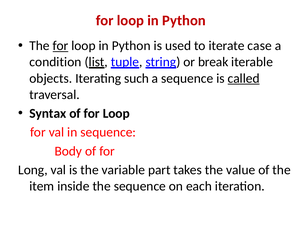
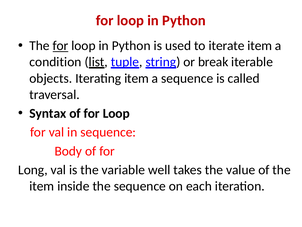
iterate case: case -> item
Iterating such: such -> item
called underline: present -> none
part: part -> well
